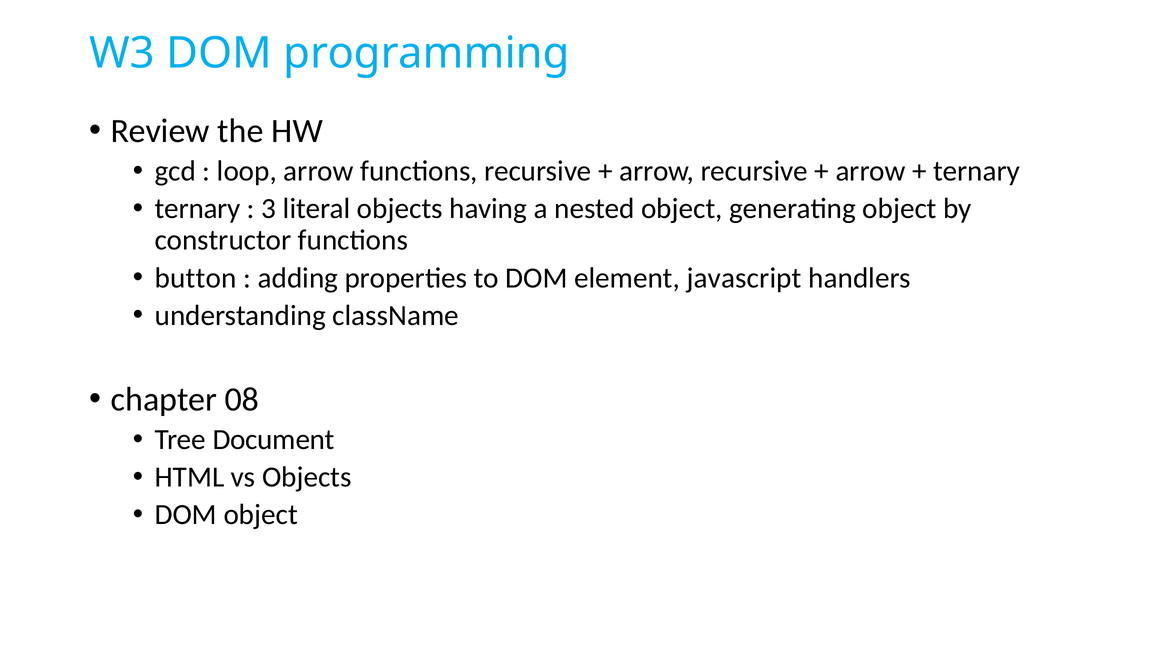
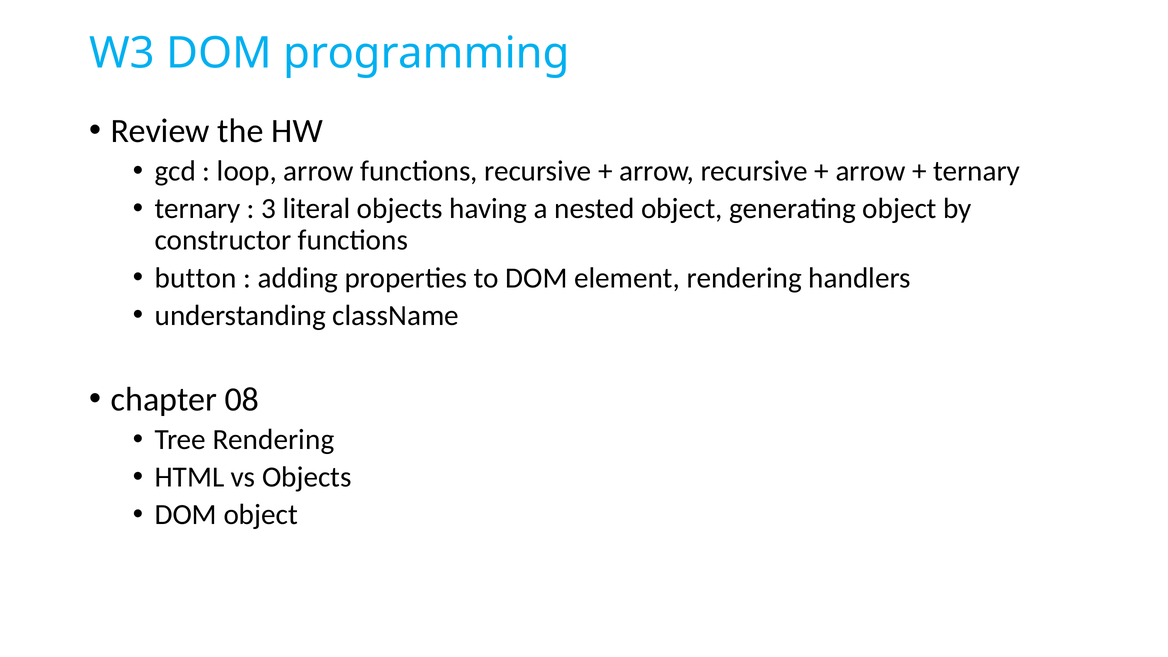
element javascript: javascript -> rendering
Tree Document: Document -> Rendering
